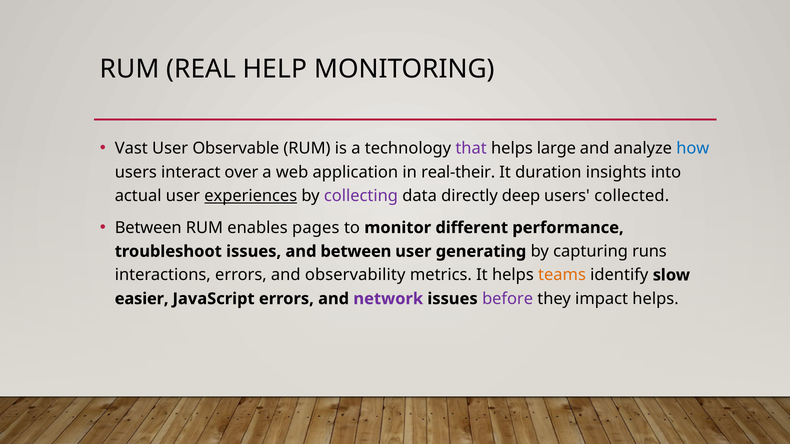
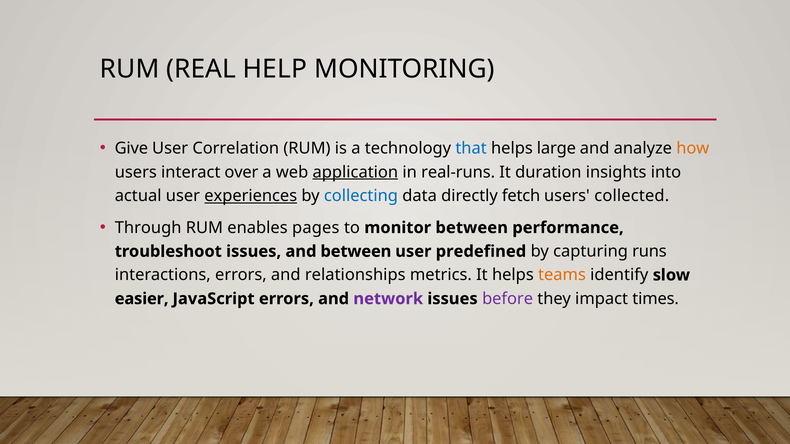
Vast: Vast -> Give
Observable: Observable -> Correlation
that colour: purple -> blue
how colour: blue -> orange
application underline: none -> present
real-their: real-their -> real-runs
collecting colour: purple -> blue
deep: deep -> fetch
Between at (148, 228): Between -> Through
monitor different: different -> between
generating: generating -> predefined
observability: observability -> relationships
impact helps: helps -> times
